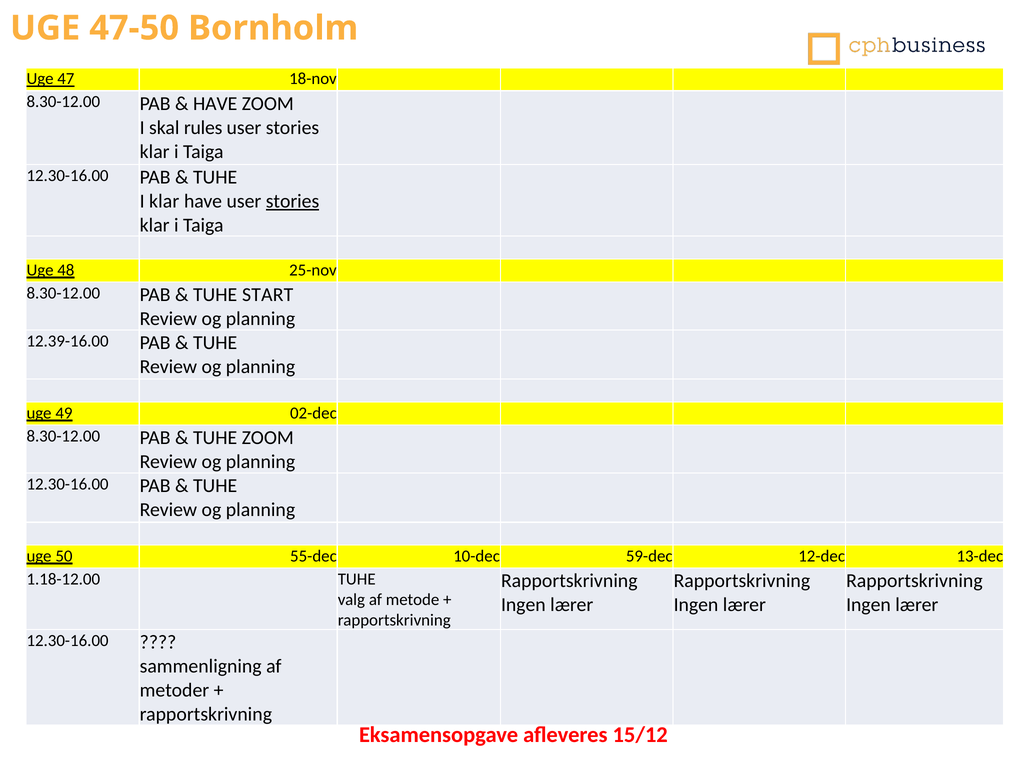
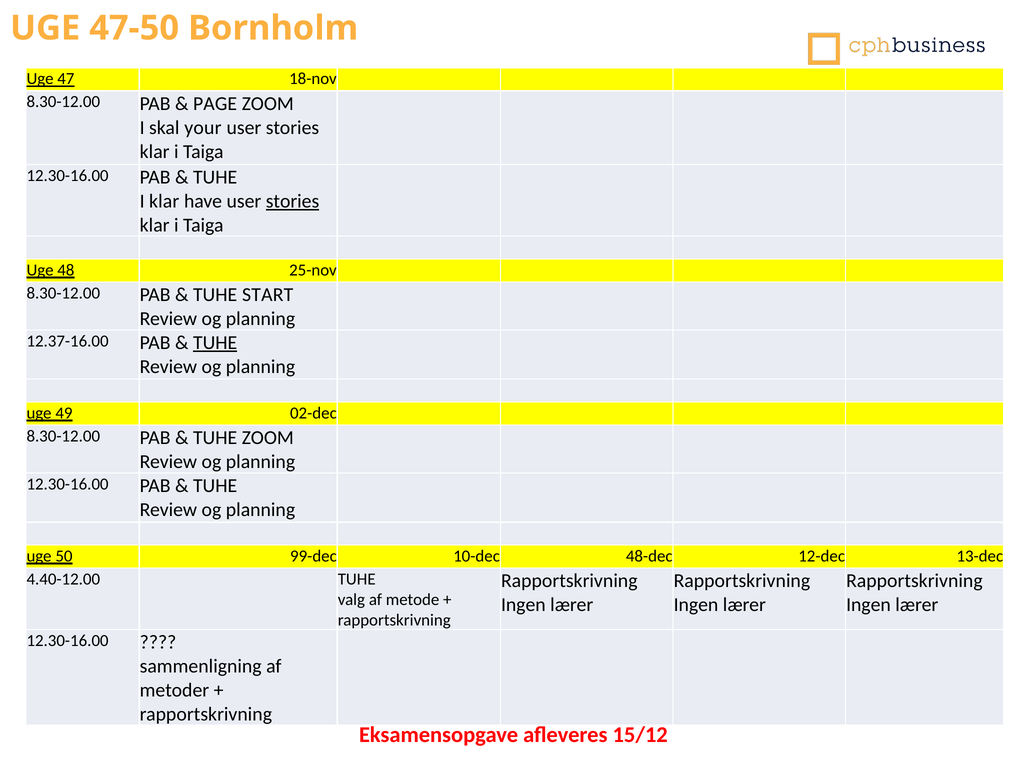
HAVE at (215, 104): HAVE -> PAGE
rules: rules -> your
12.39-16.00: 12.39-16.00 -> 12.37-16.00
TUHE at (215, 343) underline: none -> present
55-dec: 55-dec -> 99-dec
59-dec: 59-dec -> 48-dec
1.18-12.00: 1.18-12.00 -> 4.40-12.00
